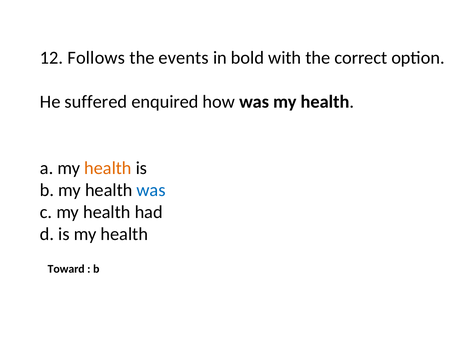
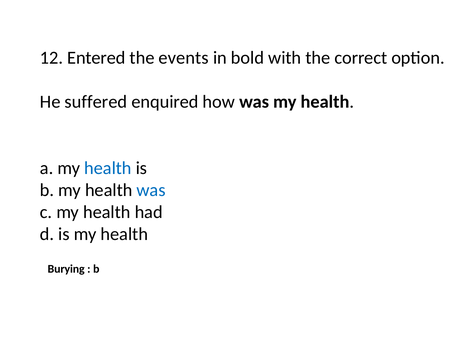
Follows: Follows -> Entered
health at (108, 168) colour: orange -> blue
Toward: Toward -> Burying
